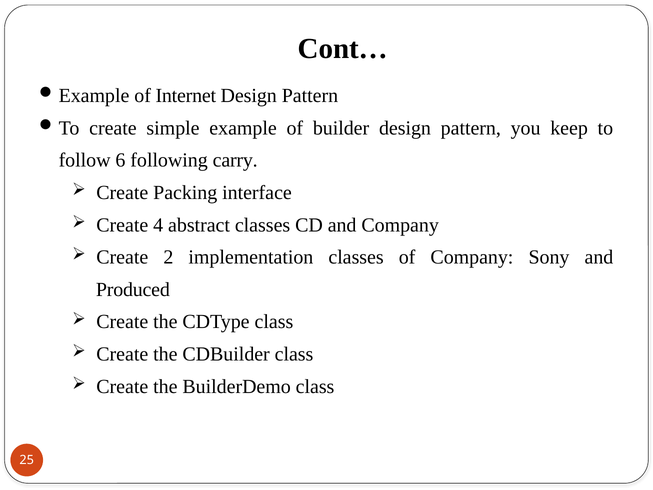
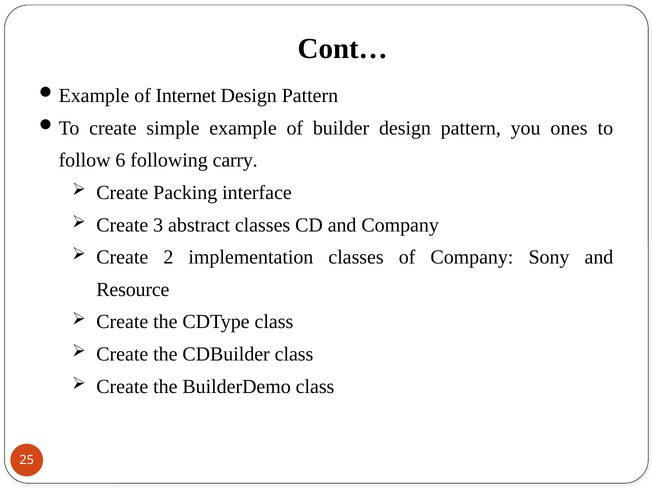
keep: keep -> ones
4: 4 -> 3
Produced: Produced -> Resource
